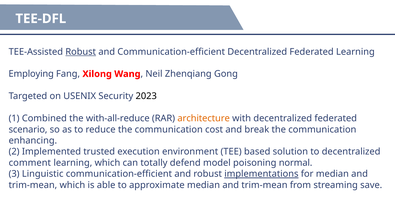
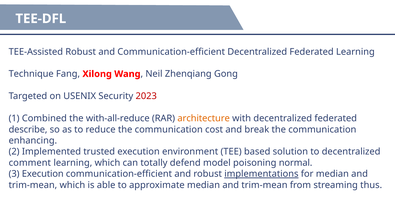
Robust at (81, 52) underline: present -> none
Employing: Employing -> Technique
2023 colour: black -> red
scenario: scenario -> describe
3 Linguistic: Linguistic -> Execution
save: save -> thus
